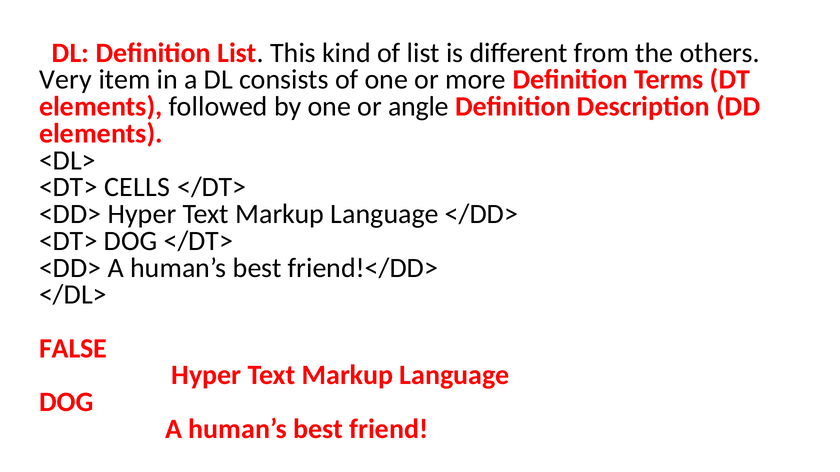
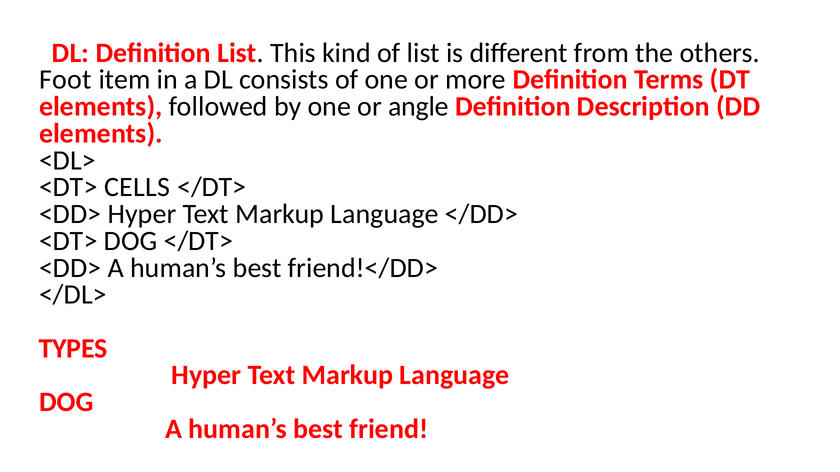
Very: Very -> Foot
FALSE: FALSE -> TYPES
